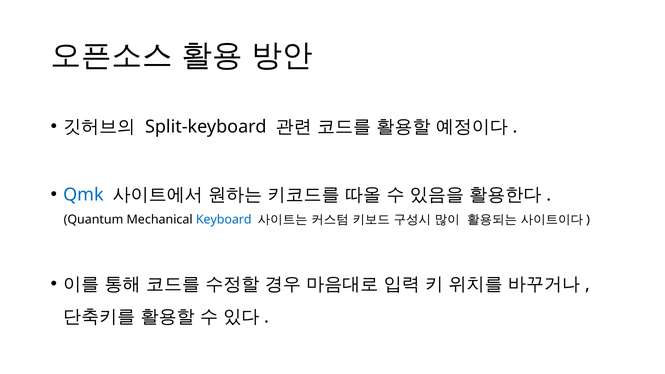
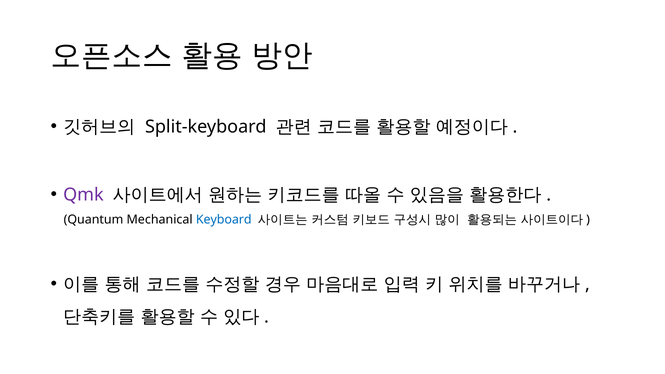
Qmk colour: blue -> purple
